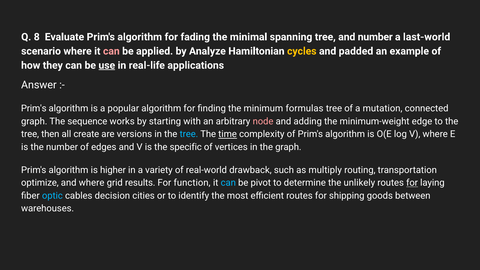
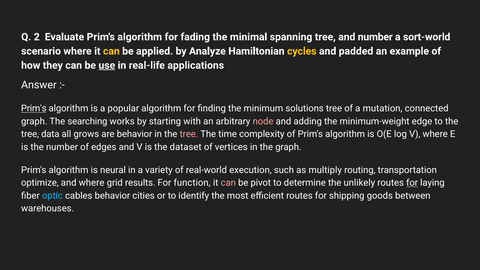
8: 8 -> 2
last-world: last-world -> sort-world
can at (111, 51) colour: pink -> yellow
Prim's at (34, 109) underline: none -> present
formulas: formulas -> solutions
sequence: sequence -> searching
then: then -> data
create: create -> grows
are versions: versions -> behavior
tree at (189, 134) colour: light blue -> pink
time underline: present -> none
specific: specific -> dataset
higher: higher -> neural
drawback: drawback -> execution
can at (228, 183) colour: light blue -> pink
cables decision: decision -> behavior
